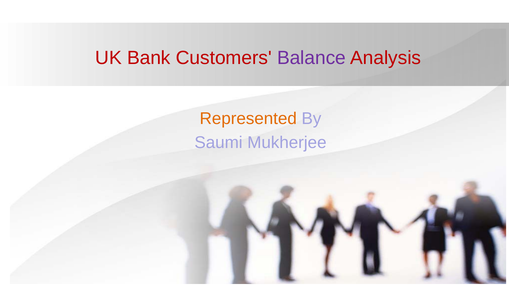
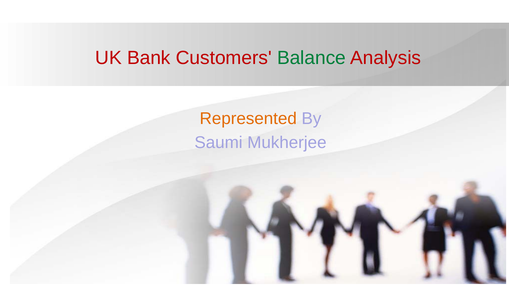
Balance colour: purple -> green
